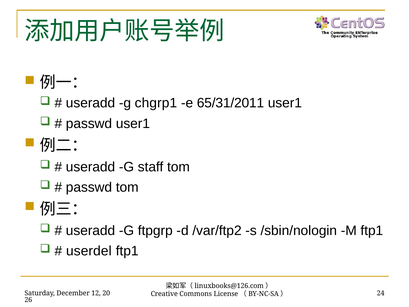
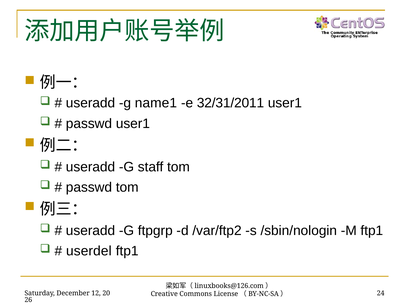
chgrp1: chgrp1 -> name1
65/31/2011: 65/31/2011 -> 32/31/2011
